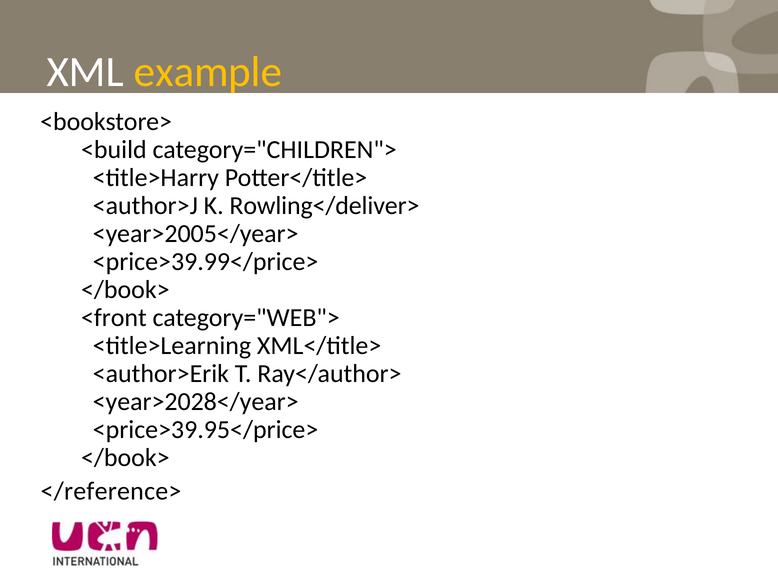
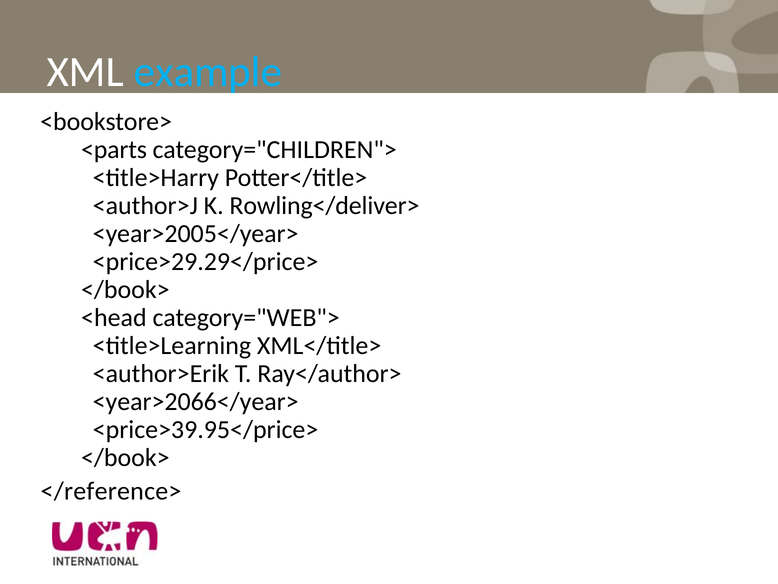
example colour: yellow -> light blue
<build: <build -> <parts
<price>39.99</price>: <price>39.99</price> -> <price>29.29</price>
<front: <front -> <head
<year>2028</year>: <year>2028</year> -> <year>2066</year>
